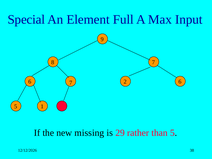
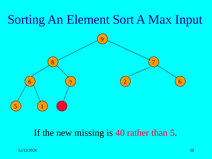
Special: Special -> Sorting
Full: Full -> Sort
29: 29 -> 40
